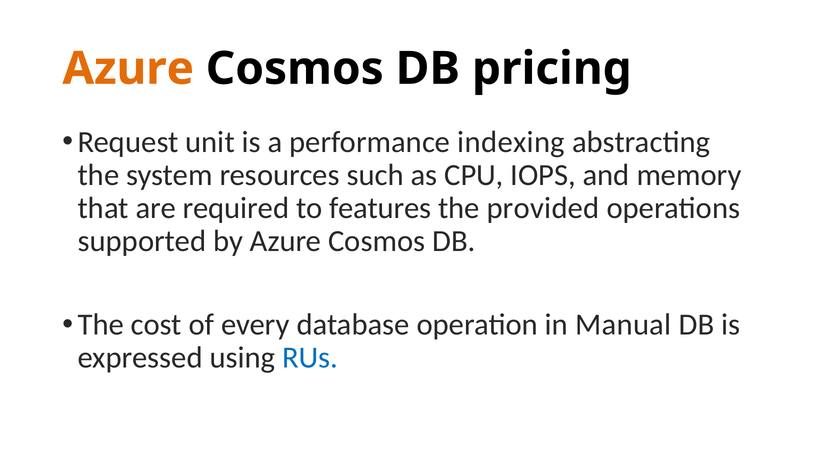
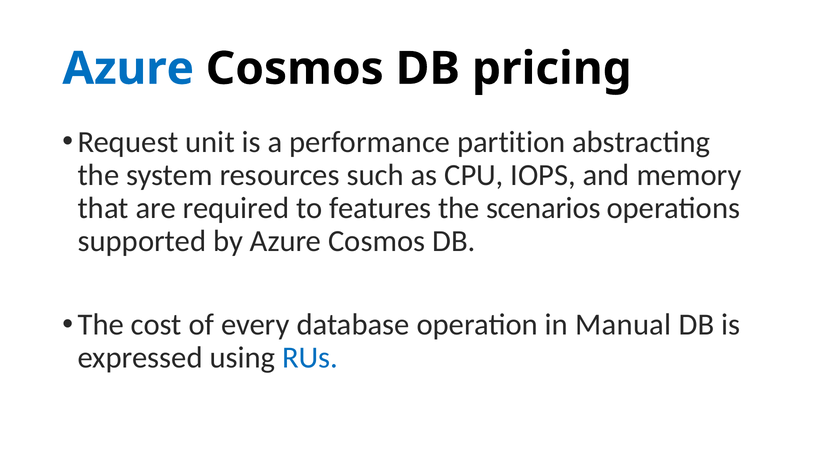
Azure at (128, 69) colour: orange -> blue
indexing: indexing -> partition
provided: provided -> scenarios
